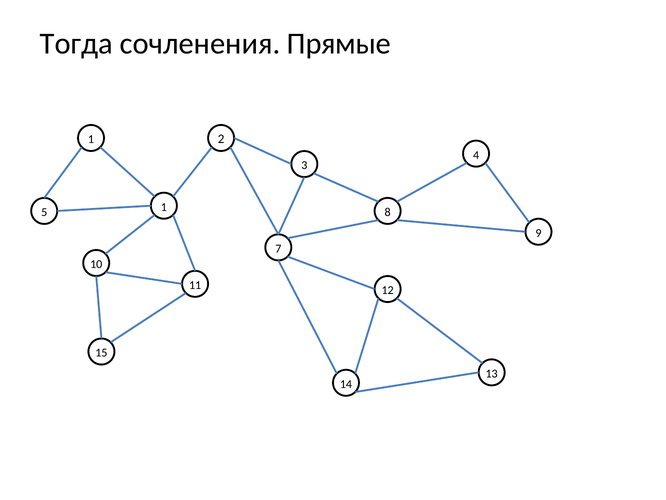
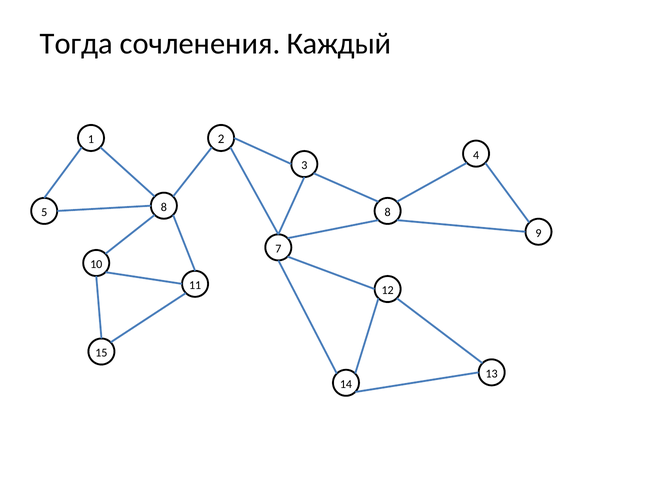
Прямые: Прямые -> Каждый
5 1: 1 -> 8
